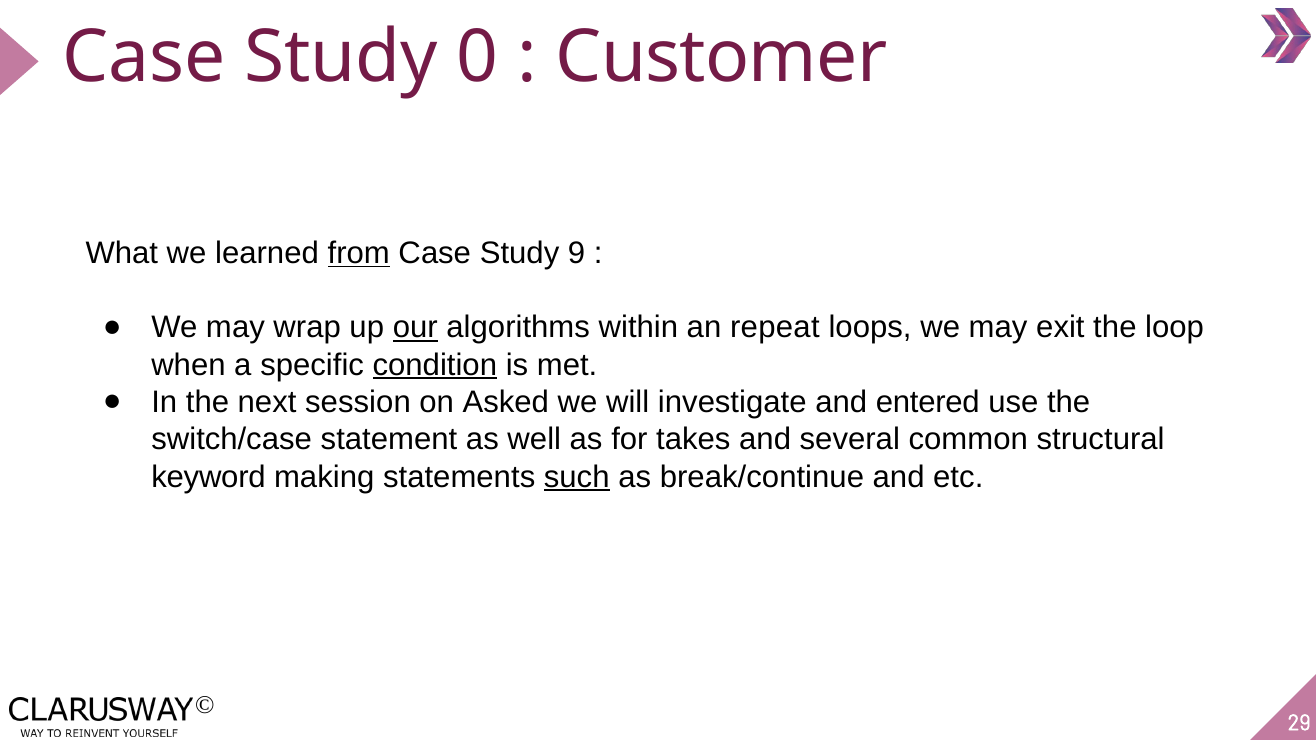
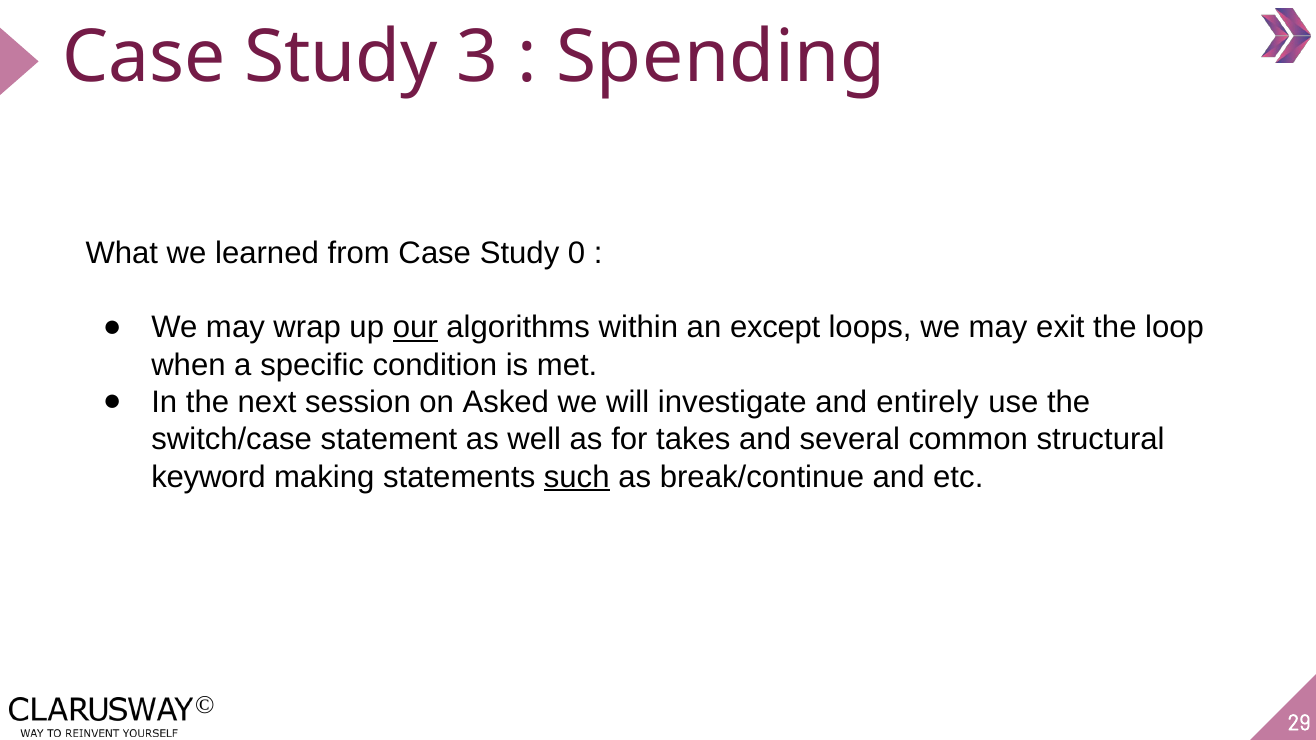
0: 0 -> 3
Customer: Customer -> Spending
from underline: present -> none
9: 9 -> 0
repeat: repeat -> except
condition underline: present -> none
entered: entered -> entirely
